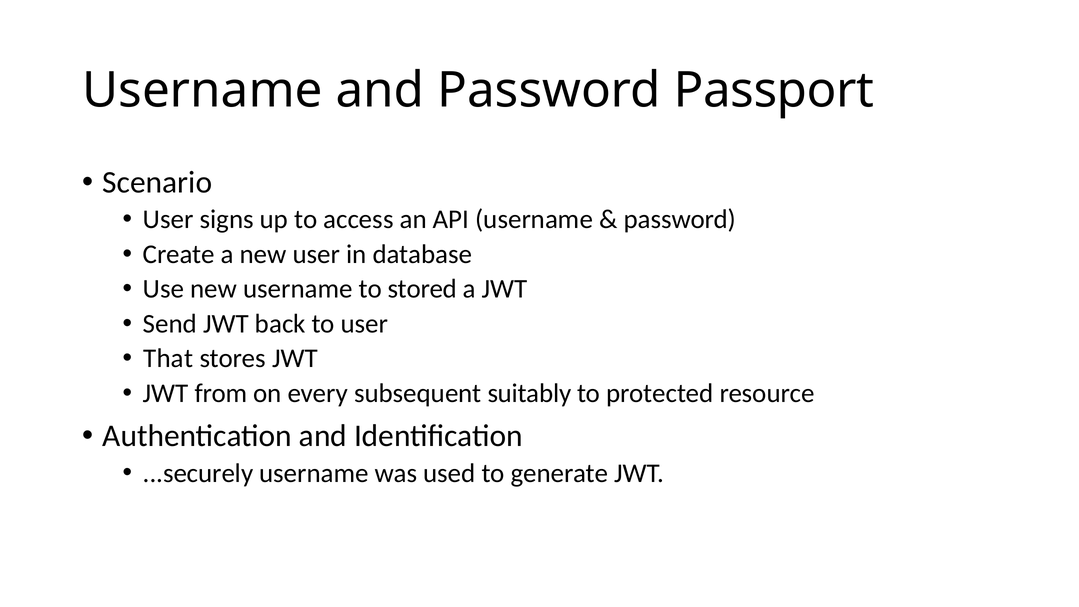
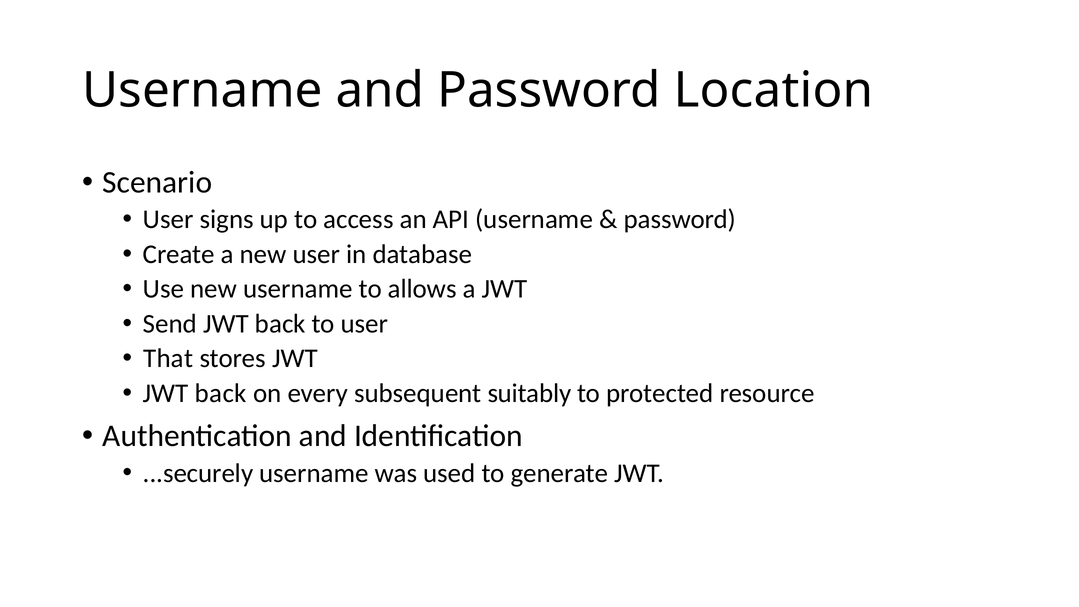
Passport: Passport -> Location
stored: stored -> allows
from at (221, 393): from -> back
